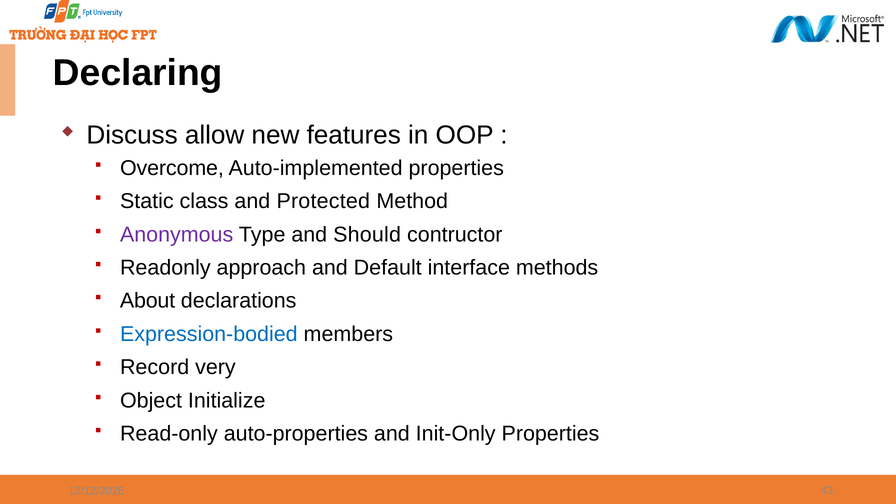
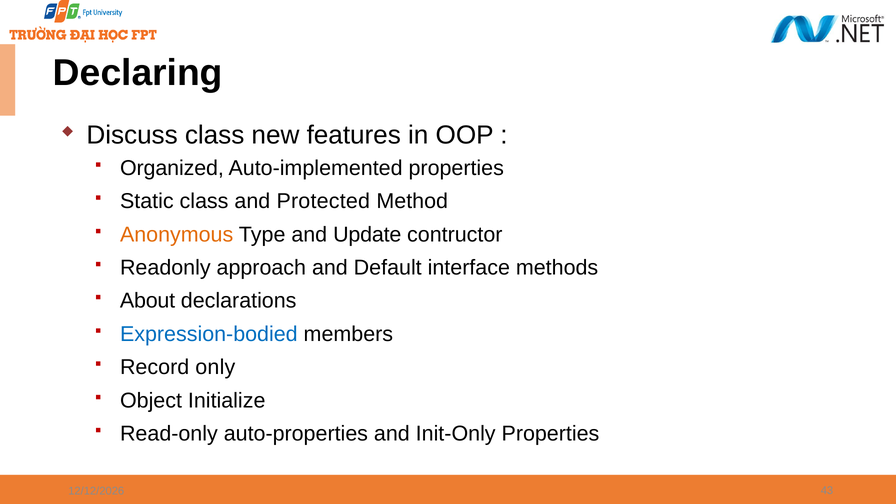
Discuss allow: allow -> class
Overcome: Overcome -> Organized
Anonymous colour: purple -> orange
Should: Should -> Update
very: very -> only
